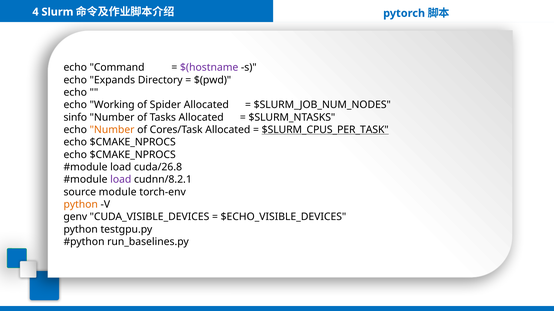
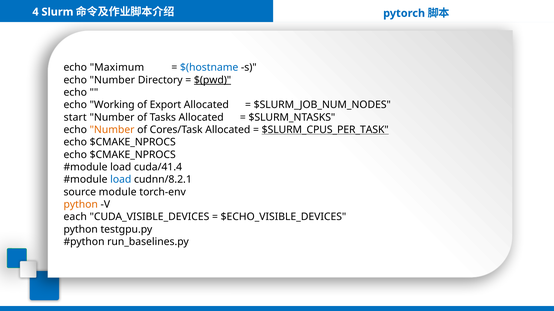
Command: Command -> Maximum
$(hostname colour: purple -> blue
Expands at (112, 80): Expands -> Number
$(pwd underline: none -> present
Spider: Spider -> Export
sinfo: sinfo -> start
cuda/26.8: cuda/26.8 -> cuda/41.4
load at (121, 180) colour: purple -> blue
genv: genv -> each
